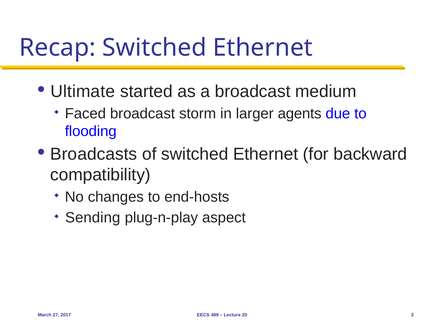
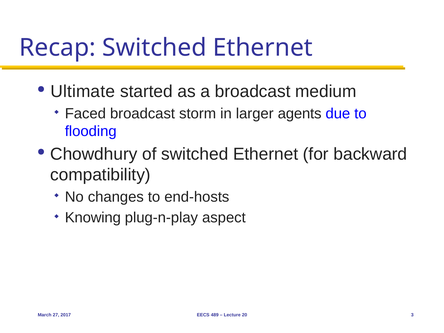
Broadcasts: Broadcasts -> Chowdhury
Sending: Sending -> Knowing
